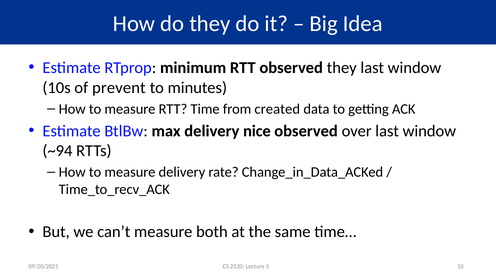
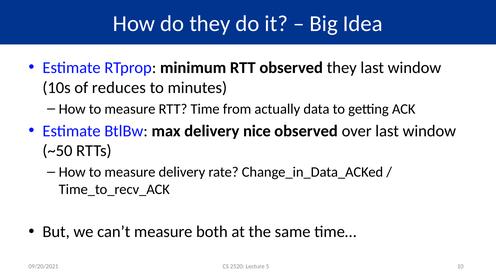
prevent: prevent -> reduces
created: created -> actually
~94: ~94 -> ~50
